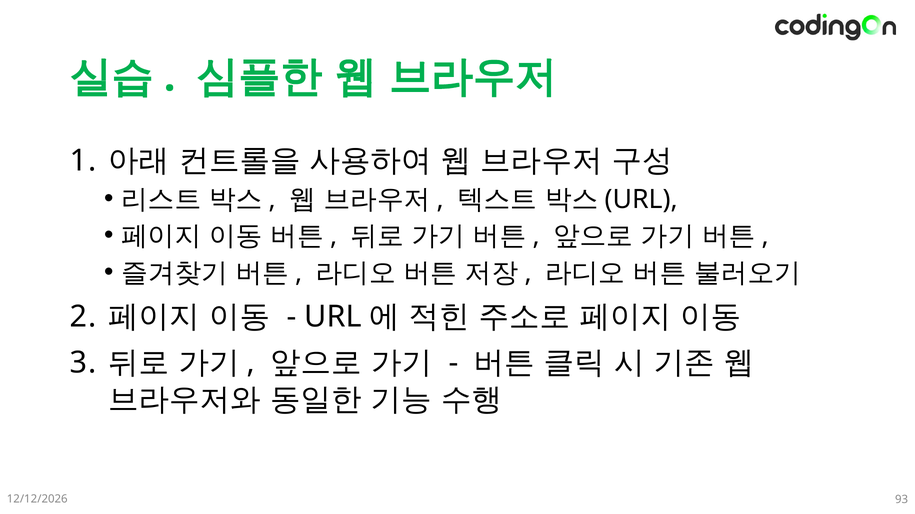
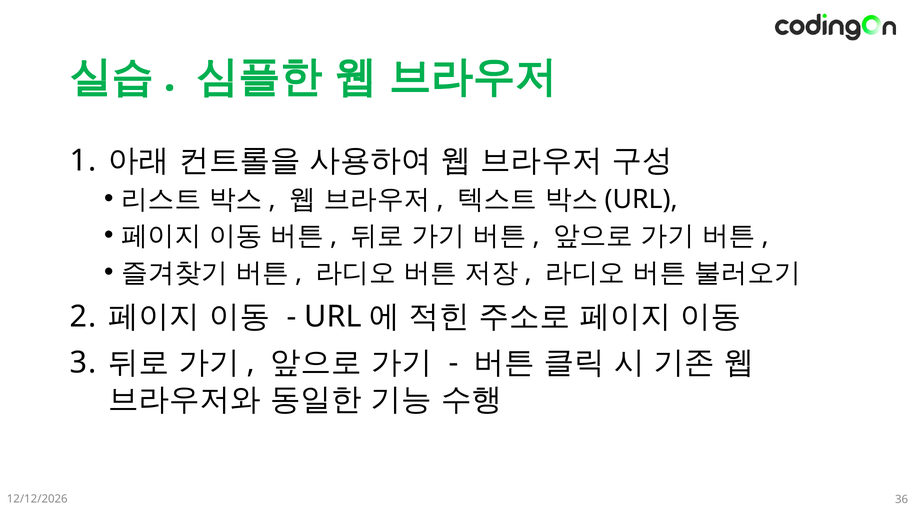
93: 93 -> 36
